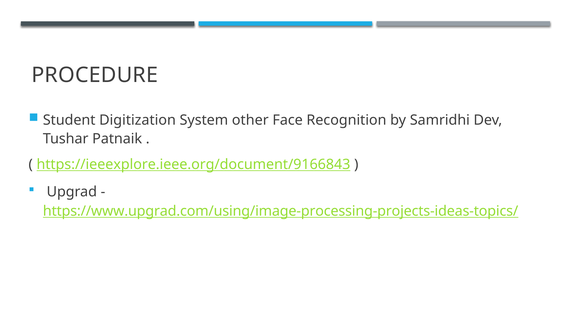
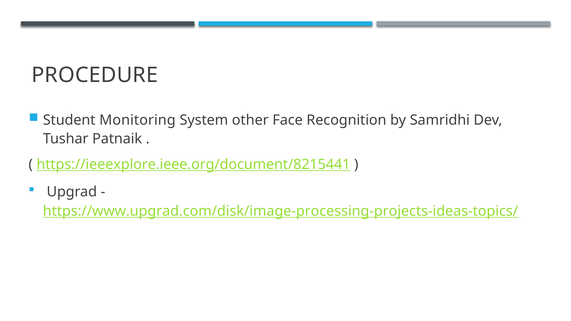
Digitization: Digitization -> Monitoring
https://ieeexplore.ieee.org/document/9166843: https://ieeexplore.ieee.org/document/9166843 -> https://ieeexplore.ieee.org/document/8215441
https://www.upgrad.com/using/image-processing-projects-ideas-topics/: https://www.upgrad.com/using/image-processing-projects-ideas-topics/ -> https://www.upgrad.com/disk/image-processing-projects-ideas-topics/
